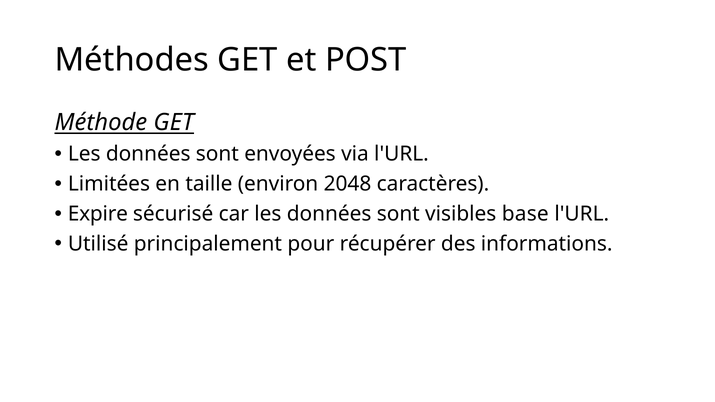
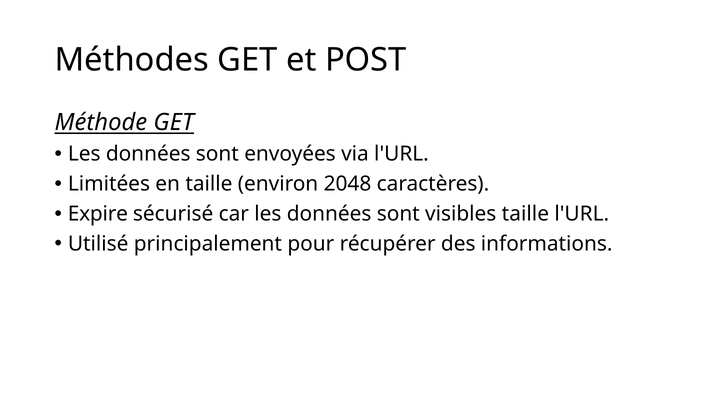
visibles base: base -> taille
